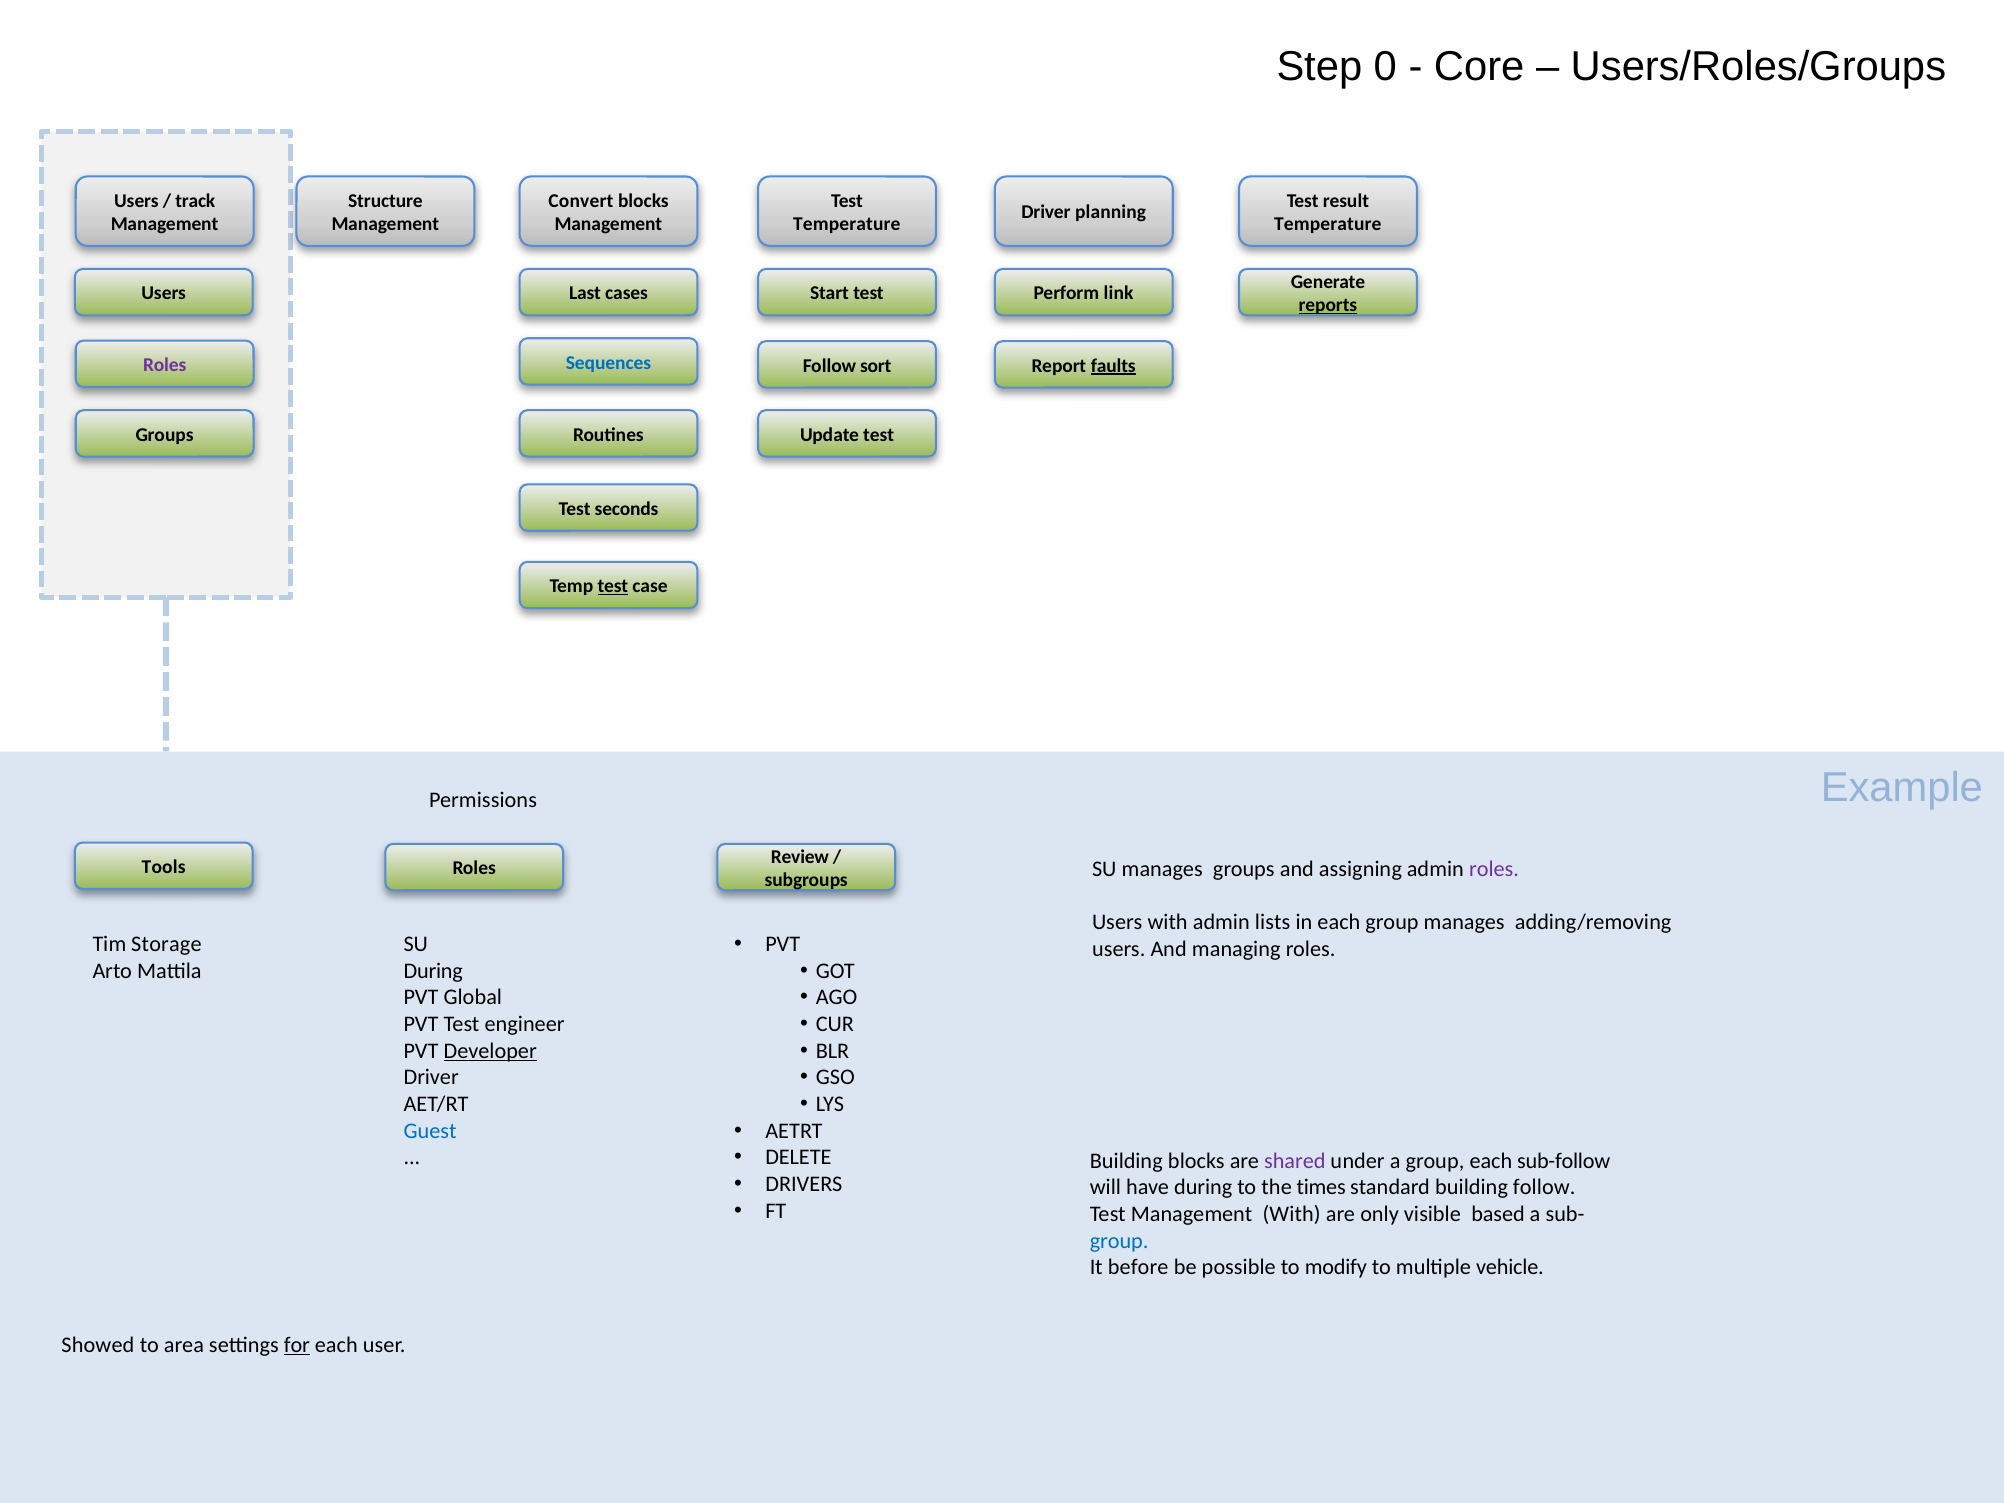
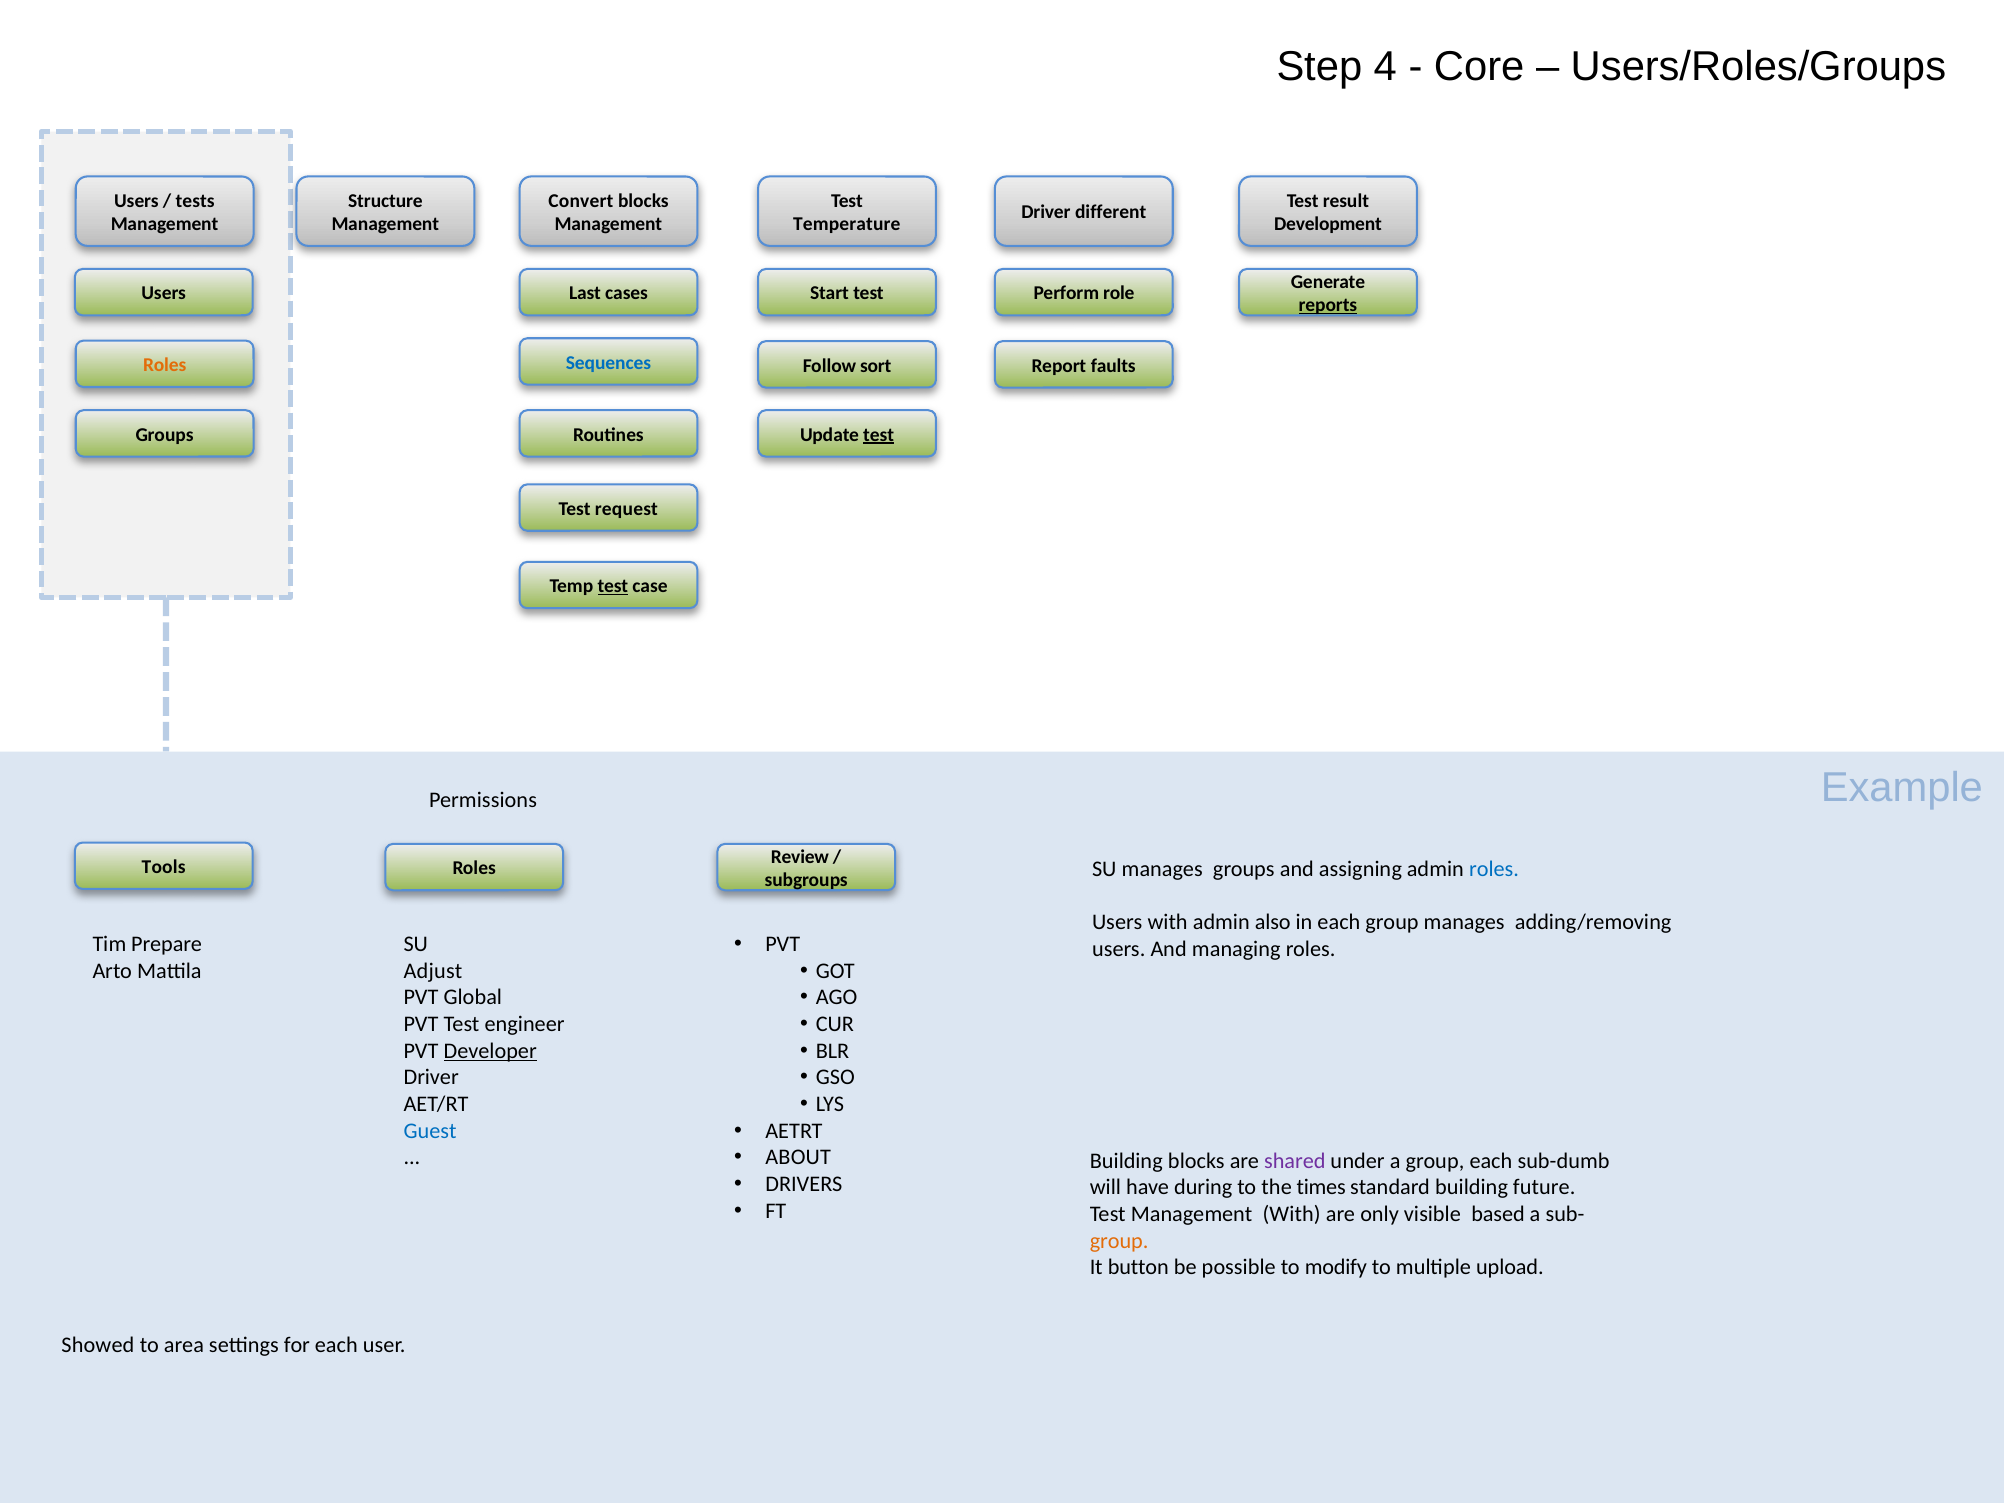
0: 0 -> 4
track: track -> tests
planning: planning -> different
Temperature at (1328, 224): Temperature -> Development
link: link -> role
Roles at (165, 365) colour: purple -> orange
faults underline: present -> none
test at (879, 435) underline: none -> present
seconds: seconds -> request
roles at (1494, 869) colour: purple -> blue
lists: lists -> also
Storage: Storage -> Prepare
During at (433, 971): During -> Adjust
DELETE: DELETE -> ABOUT
sub-follow: sub-follow -> sub-dumb
building follow: follow -> future
group at (1119, 1241) colour: blue -> orange
before: before -> button
vehicle: vehicle -> upload
for underline: present -> none
